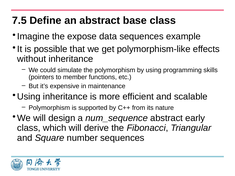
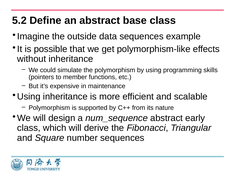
7.5: 7.5 -> 5.2
expose: expose -> outside
